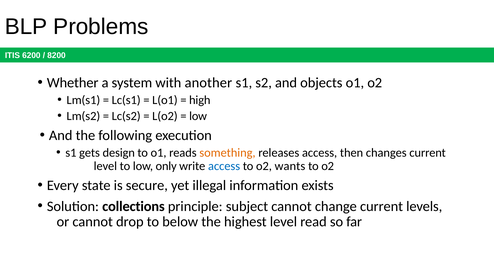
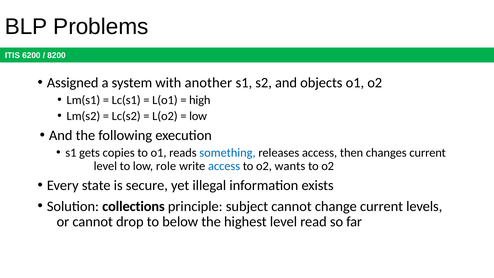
Whether: Whether -> Assigned
design: design -> copies
something colour: orange -> blue
only: only -> role
